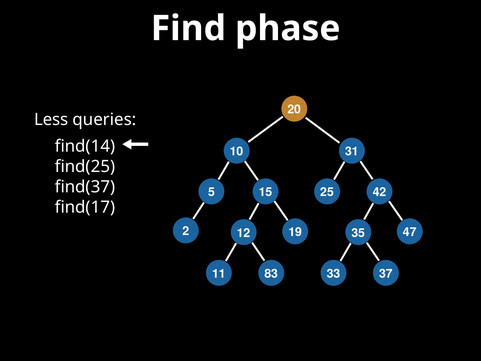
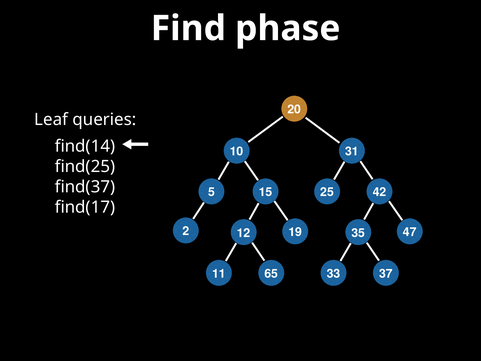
Less: Less -> Leaf
83: 83 -> 65
